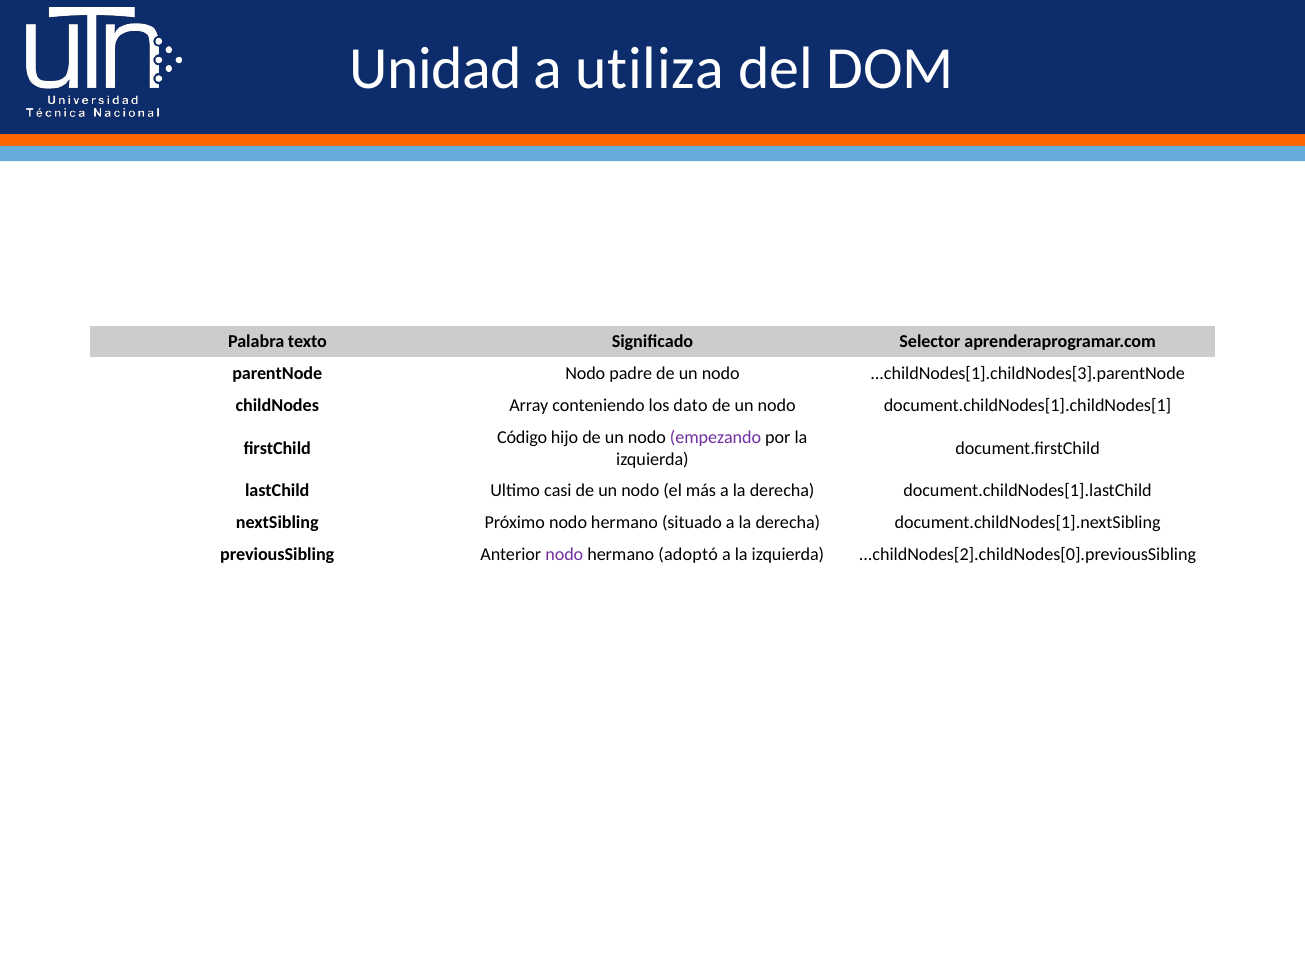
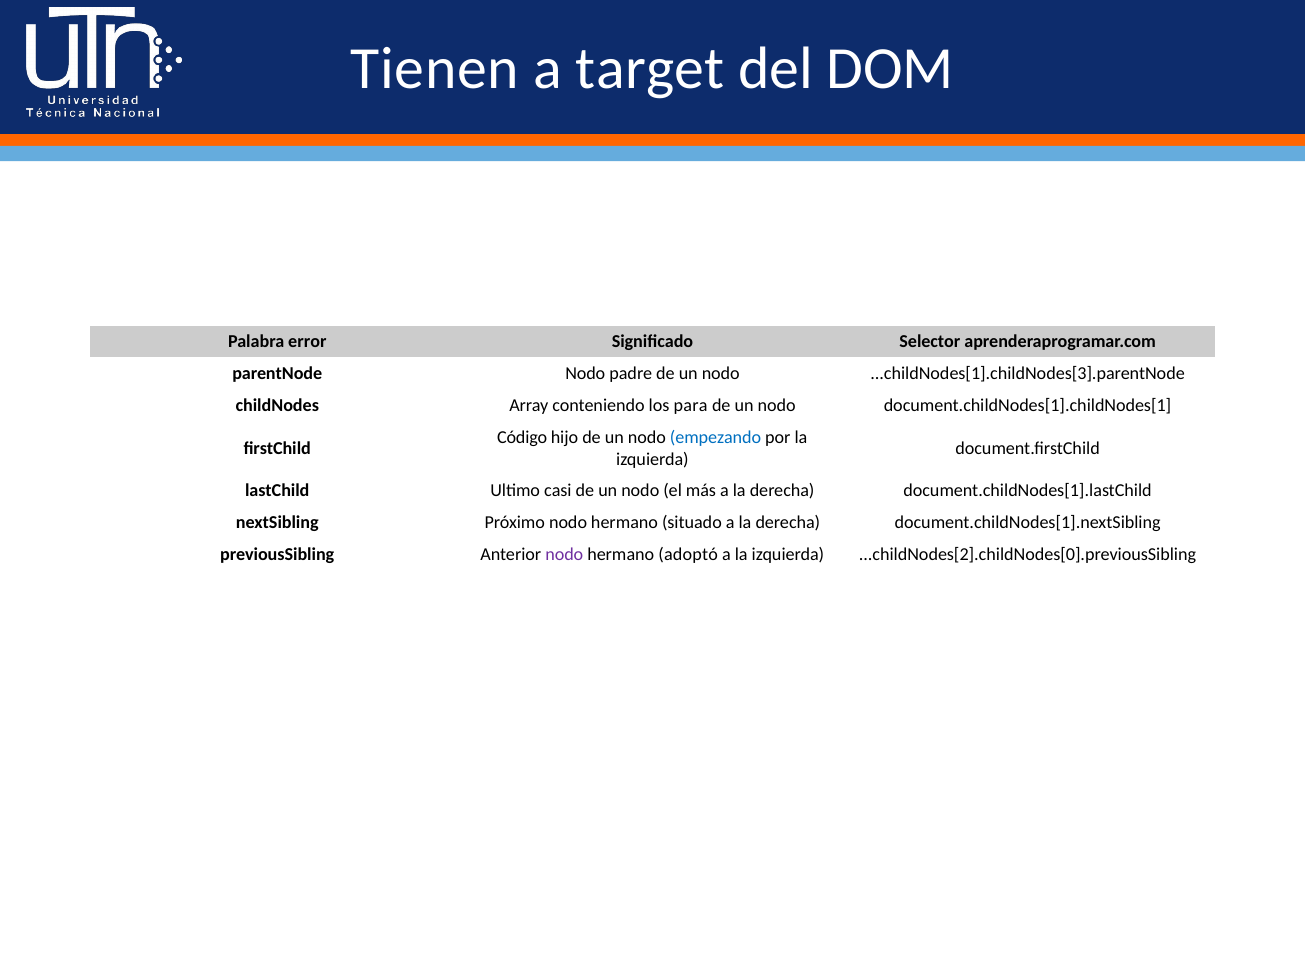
Unidad: Unidad -> Tienen
utiliza: utiliza -> target
texto: texto -> error
dato: dato -> para
empezando colour: purple -> blue
